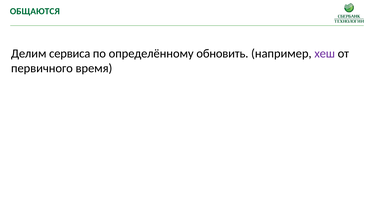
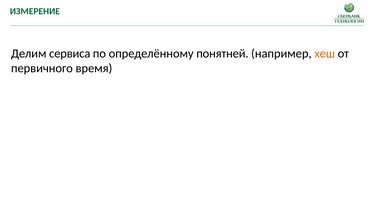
ОБЩАЮТСЯ: ОБЩАЮТСЯ -> ИЗМЕРЕНИЕ
обновить: обновить -> понятней
хеш colour: purple -> orange
